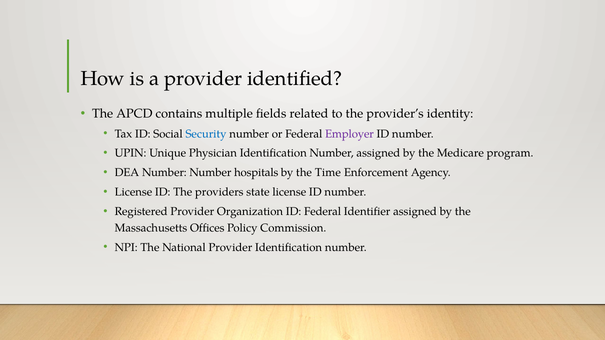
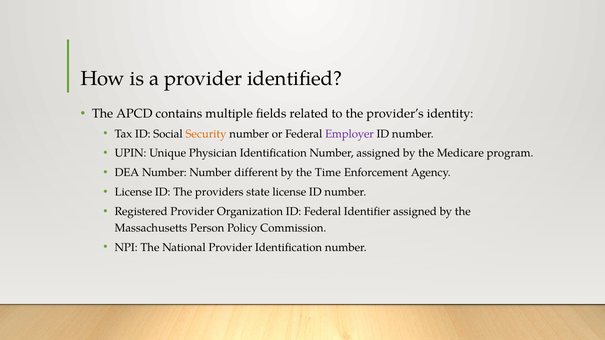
Security colour: blue -> orange
hospitals: hospitals -> different
Offices: Offices -> Person
